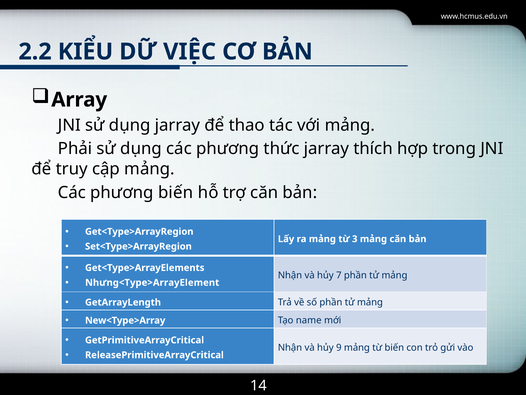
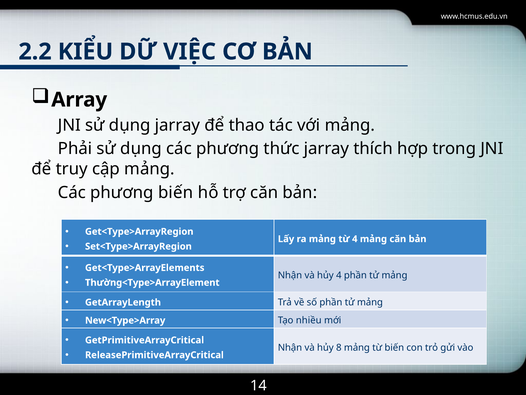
từ 3: 3 -> 4
hủy 7: 7 -> 4
Nhưng<Type>ArrayElement: Nhưng<Type>ArrayElement -> Thường<Type>ArrayElement
name: name -> nhiều
9: 9 -> 8
